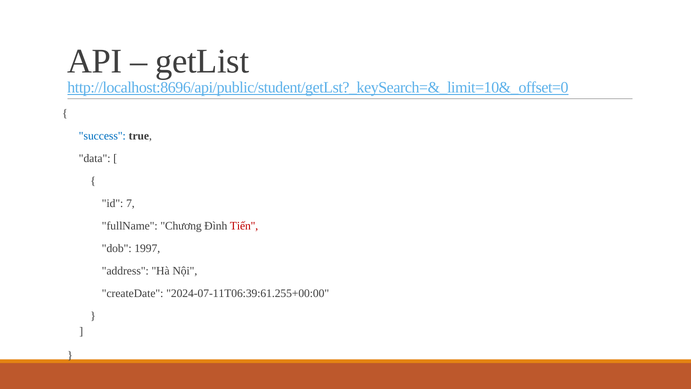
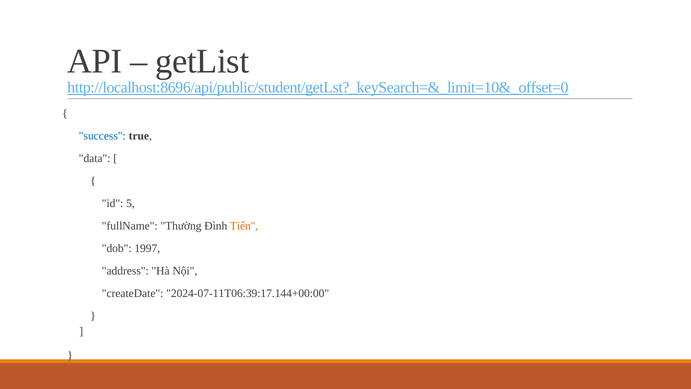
7: 7 -> 5
Chương: Chương -> Thường
Tiến colour: red -> orange
2024-07-11T06:39:61.255+00:00: 2024-07-11T06:39:61.255+00:00 -> 2024-07-11T06:39:17.144+00:00
